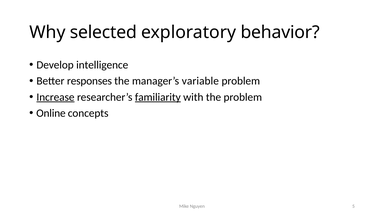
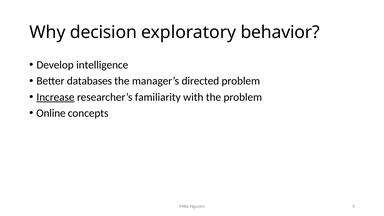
selected: selected -> decision
responses: responses -> databases
variable: variable -> directed
familiarity underline: present -> none
